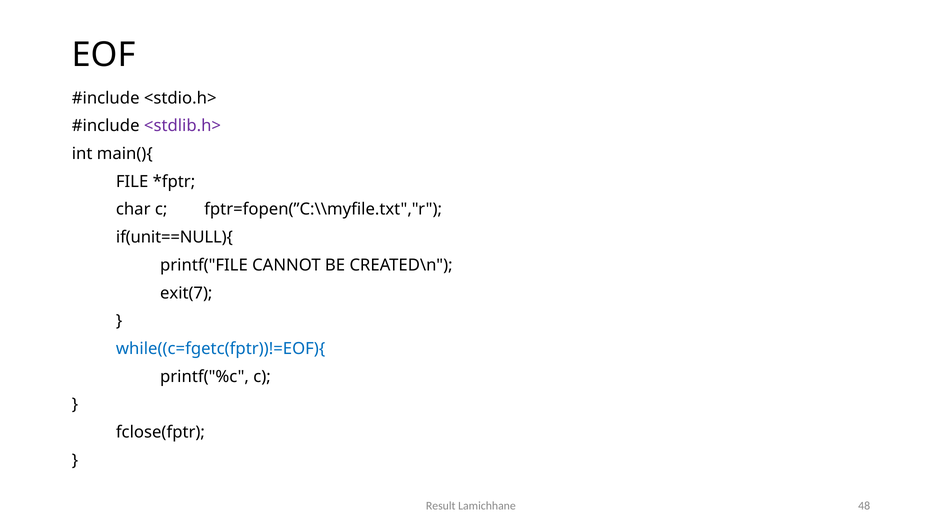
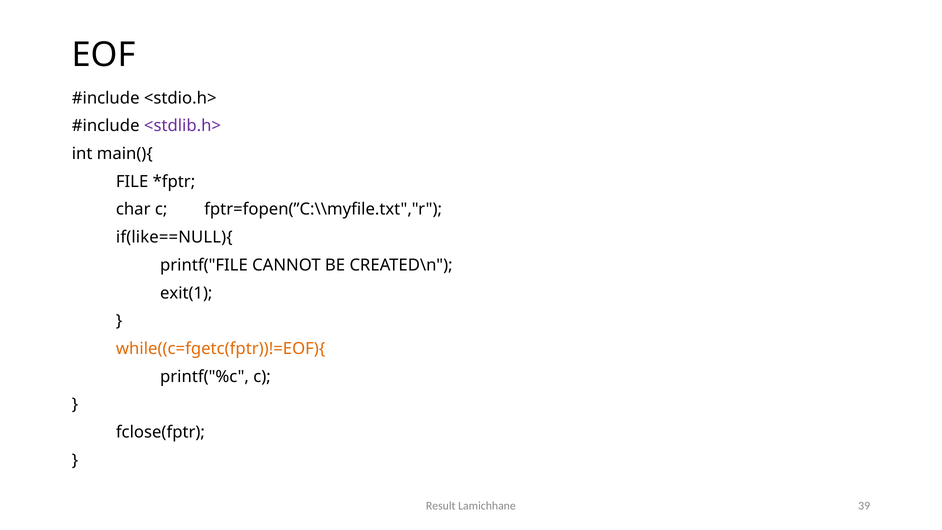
if(unit==NULL){: if(unit==NULL){ -> if(like==NULL){
exit(7: exit(7 -> exit(1
while((c=fgetc(fptr))!=EOF){ colour: blue -> orange
48: 48 -> 39
